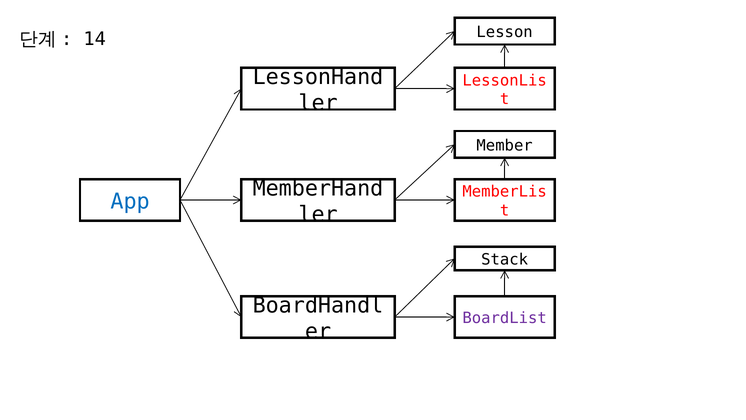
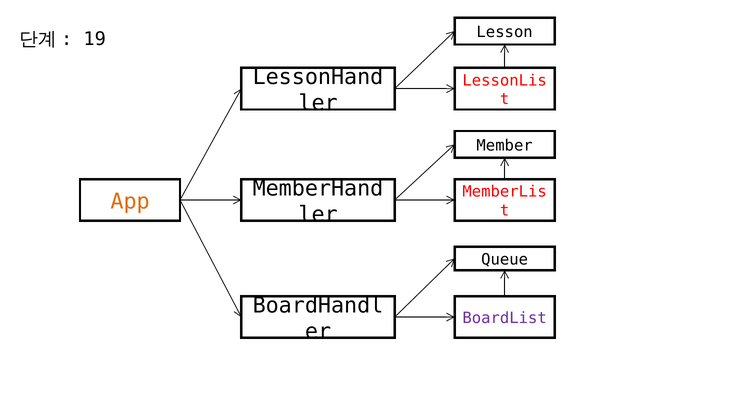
14: 14 -> 19
App colour: blue -> orange
Stack: Stack -> Queue
